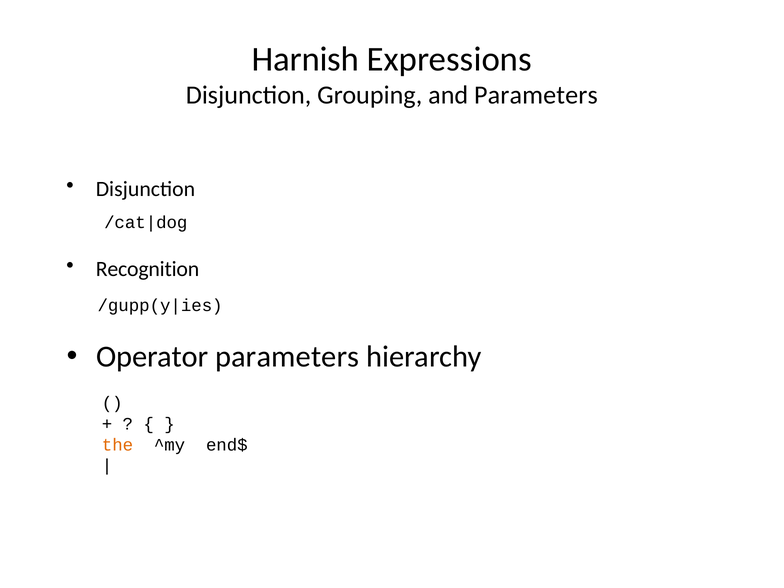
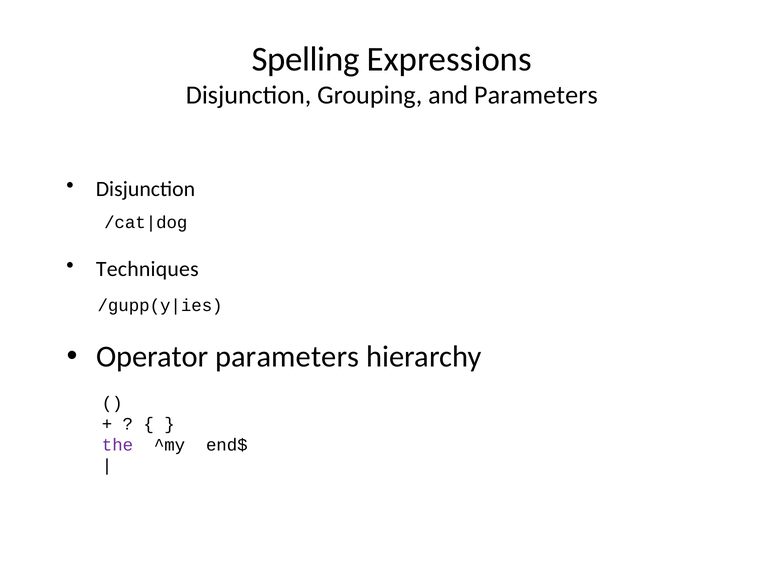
Harnish: Harnish -> Spelling
Recognition: Recognition -> Techniques
the colour: orange -> purple
